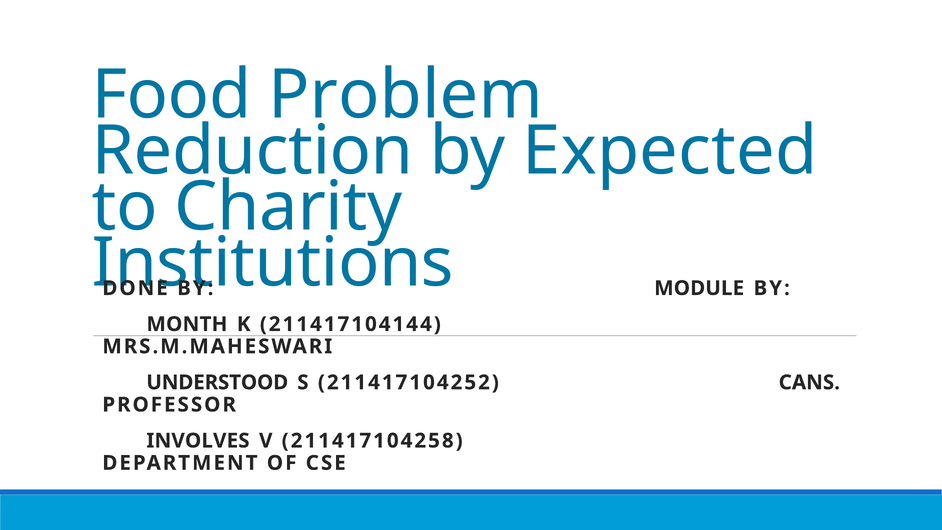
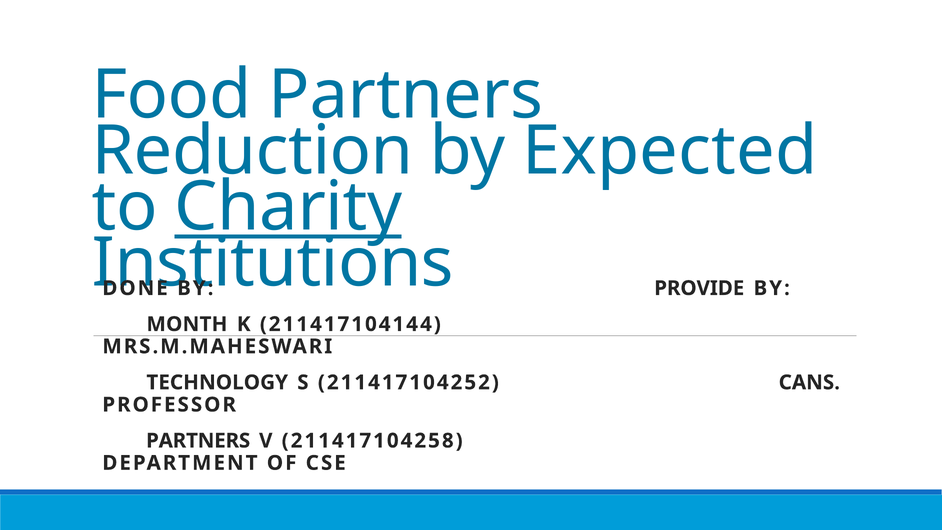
Food Problem: Problem -> Partners
Charity underline: none -> present
MODULE: MODULE -> PROVIDE
UNDERSTOOD: UNDERSTOOD -> TECHNOLOGY
INVOLVES at (198, 441): INVOLVES -> PARTNERS
